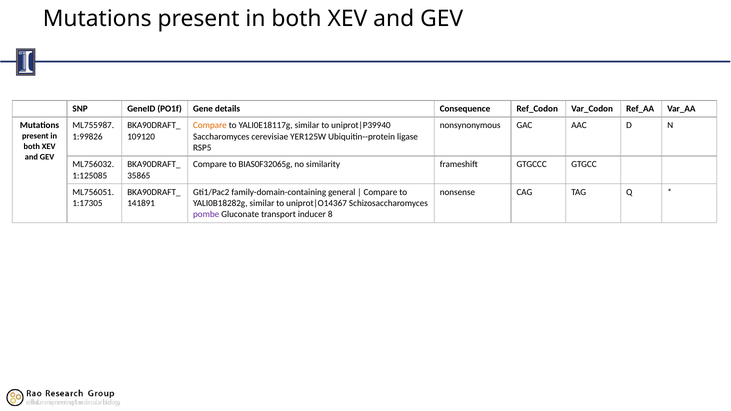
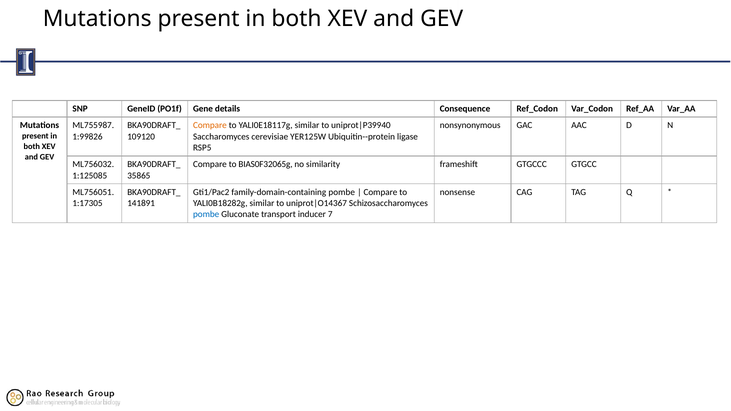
family-domain-containing general: general -> pombe
pombe at (206, 214) colour: purple -> blue
8: 8 -> 7
